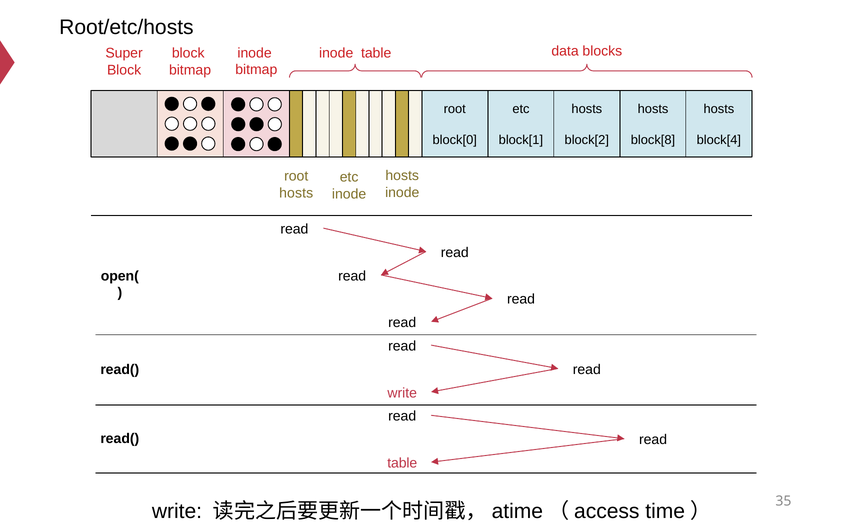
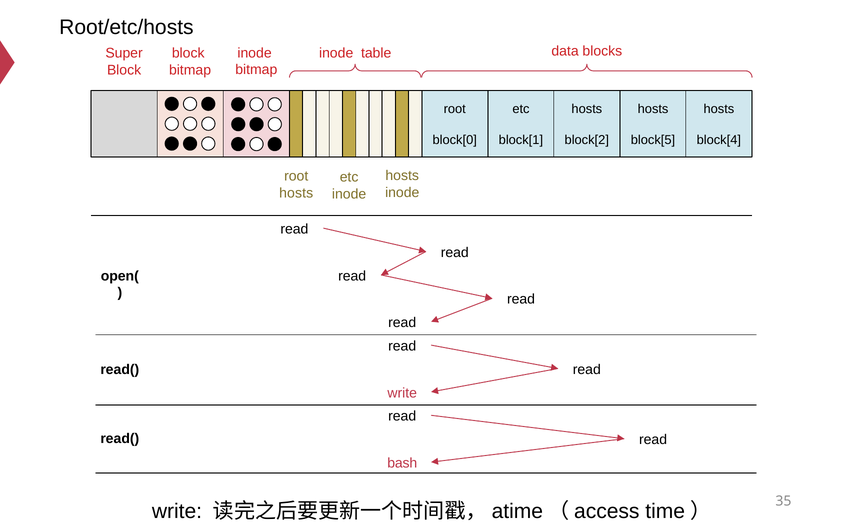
block[8: block[8 -> block[5
table at (402, 463): table -> bash
